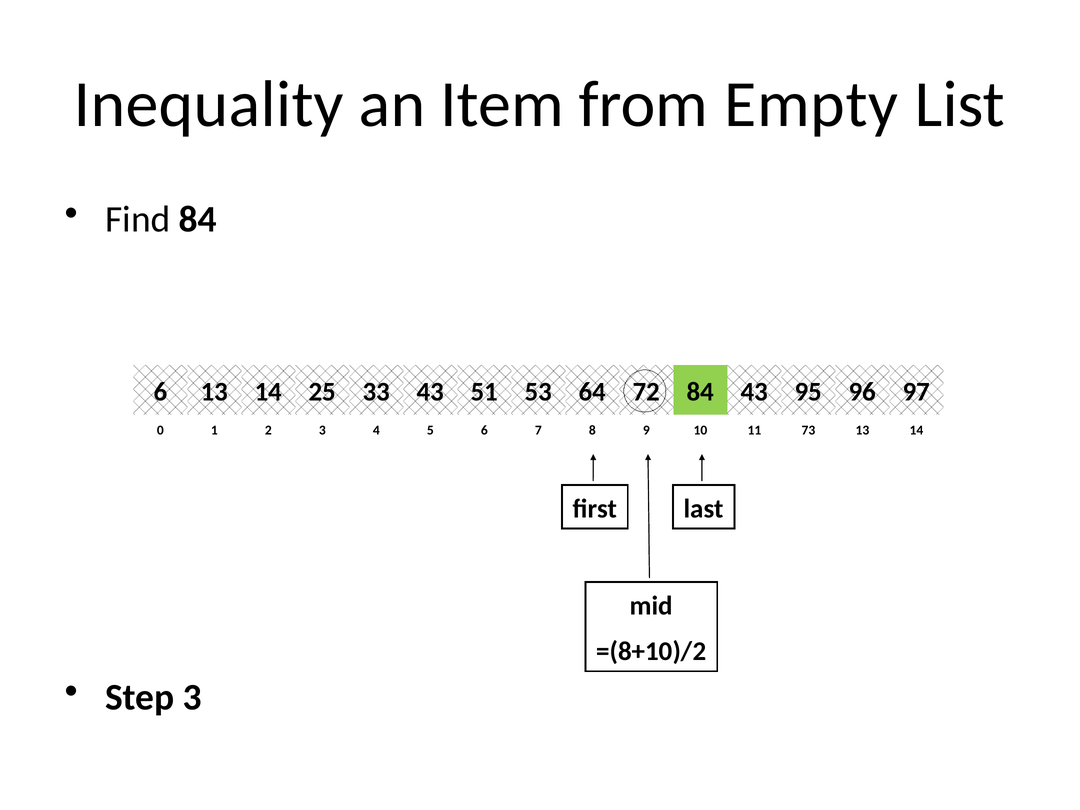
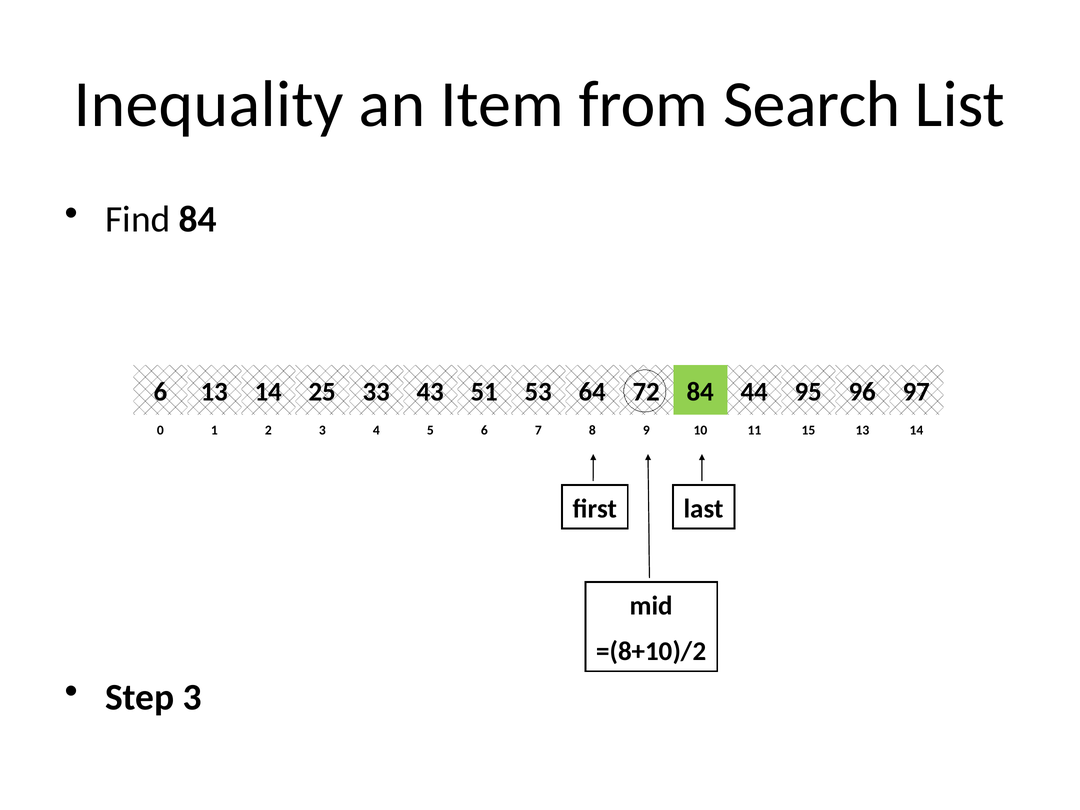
Empty: Empty -> Search
72 43: 43 -> 44
73: 73 -> 15
